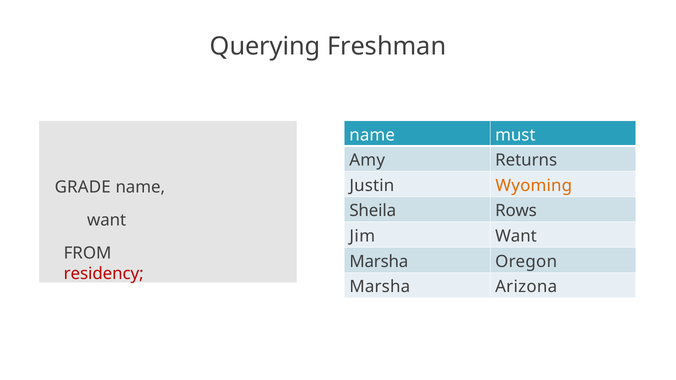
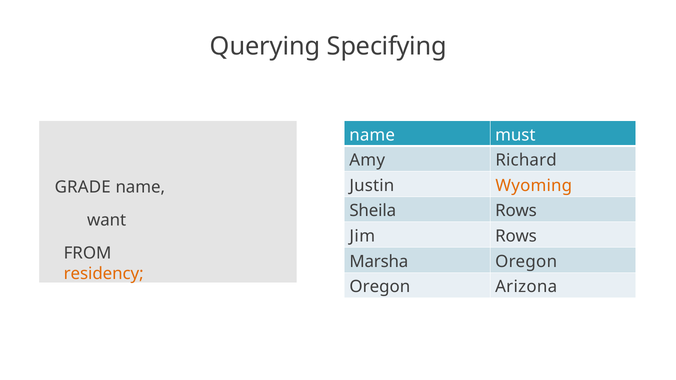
Freshman: Freshman -> Specifying
Returns: Returns -> Richard
Jim Want: Want -> Rows
residency colour: red -> orange
Marsha at (380, 287): Marsha -> Oregon
